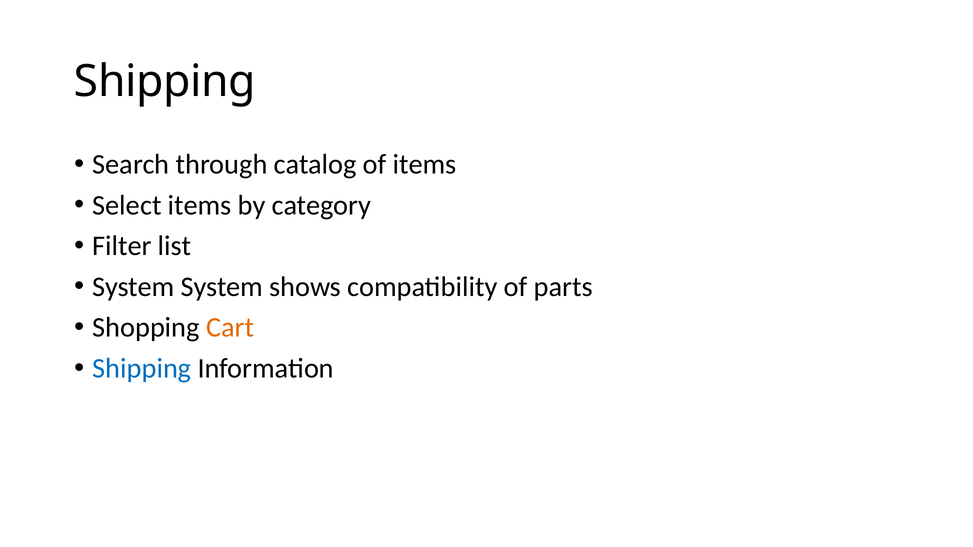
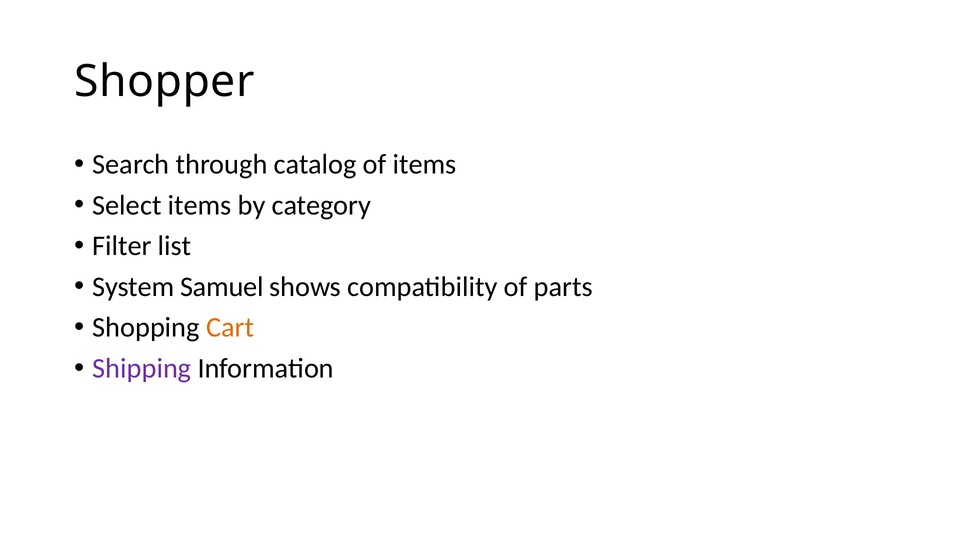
Shipping at (165, 82): Shipping -> Shopper
System System: System -> Samuel
Shipping at (142, 368) colour: blue -> purple
